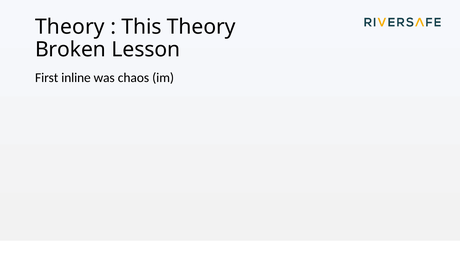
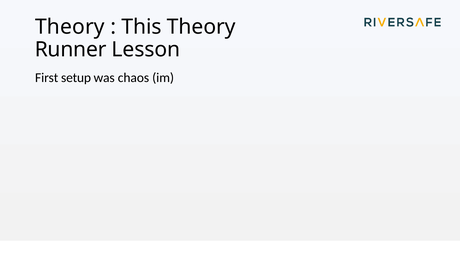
Broken: Broken -> Runner
inline: inline -> setup
